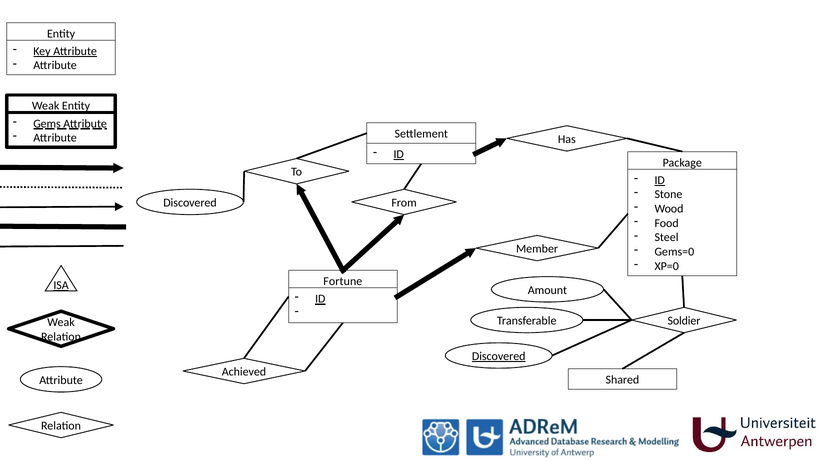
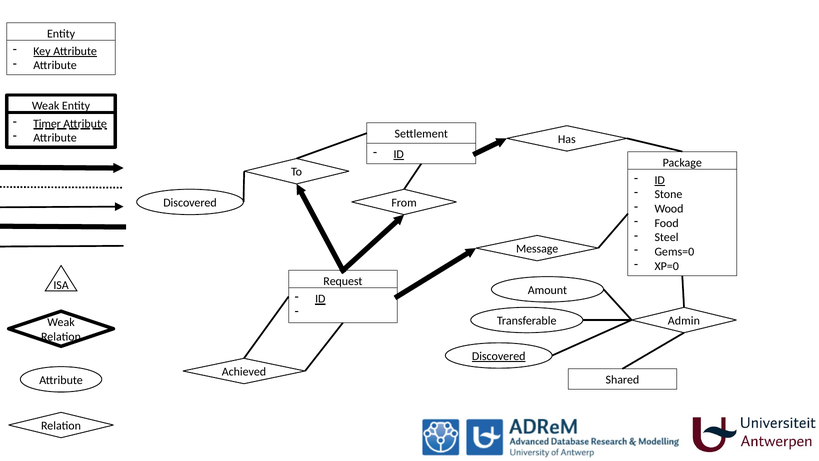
Gems at (47, 123): Gems -> Timer
Member: Member -> Message
Fortune: Fortune -> Request
ISA underline: present -> none
Soldier: Soldier -> Admin
